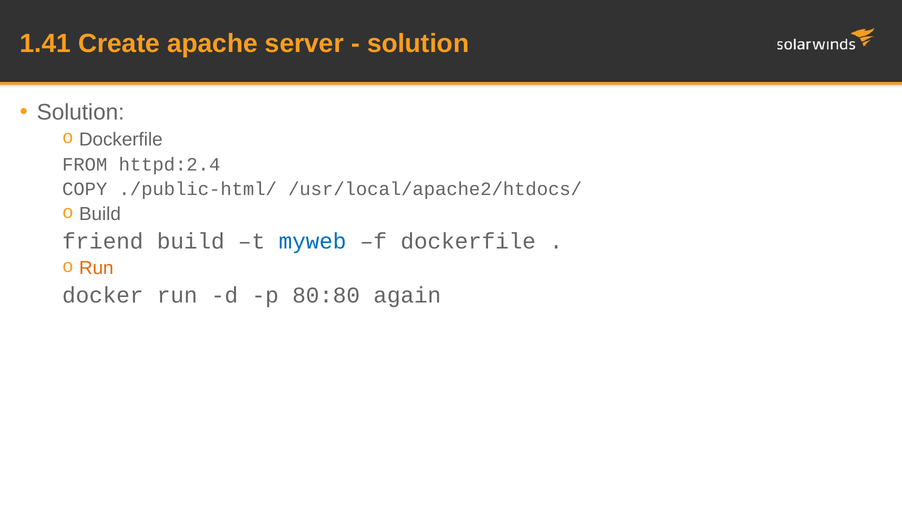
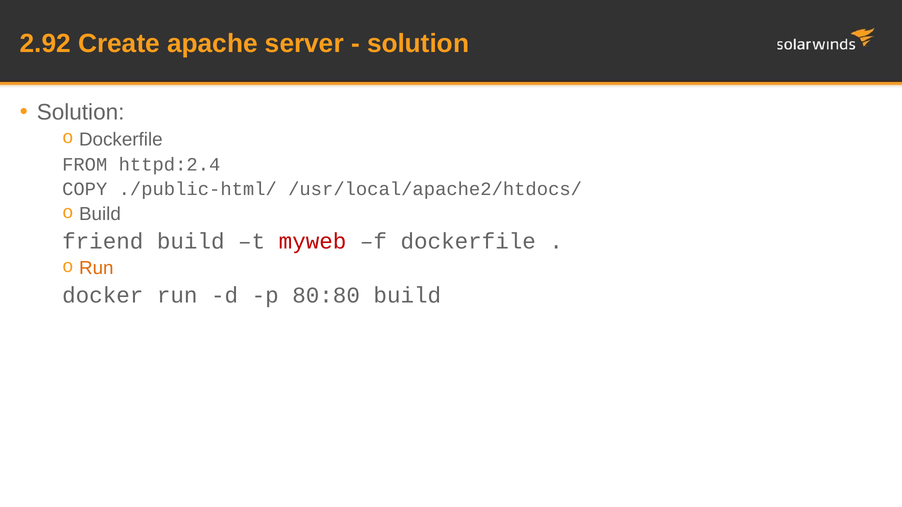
1.41: 1.41 -> 2.92
myweb colour: blue -> red
80:80 again: again -> build
